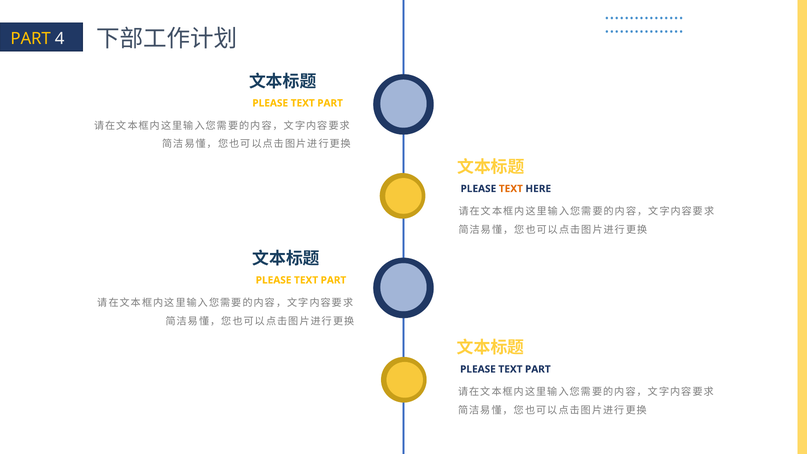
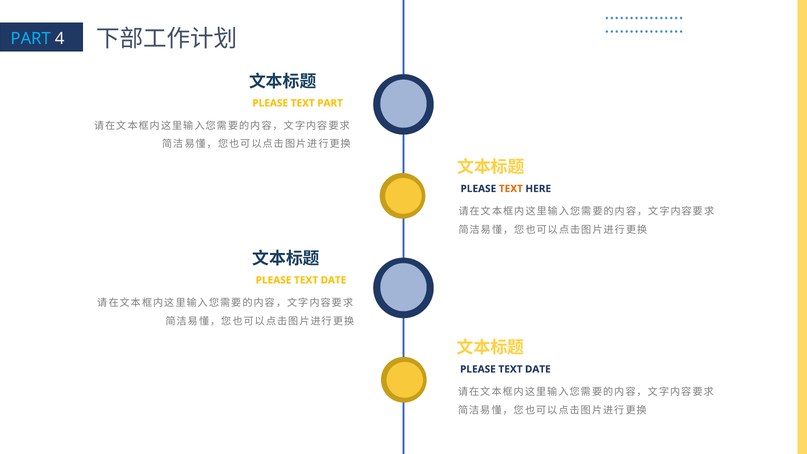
PART at (31, 39) colour: yellow -> light blue
PART at (333, 280): PART -> DATE
PART at (538, 369): PART -> DATE
